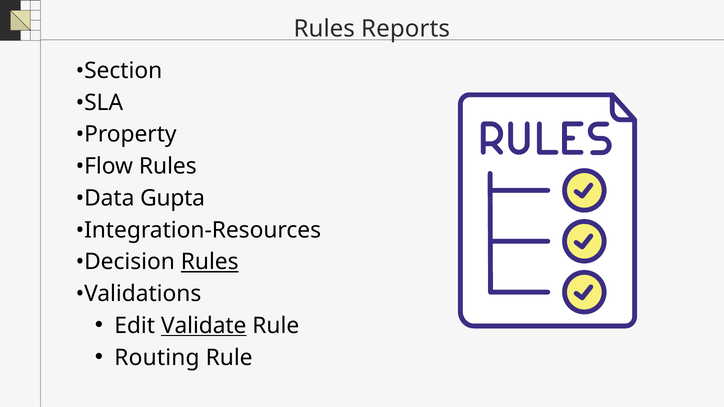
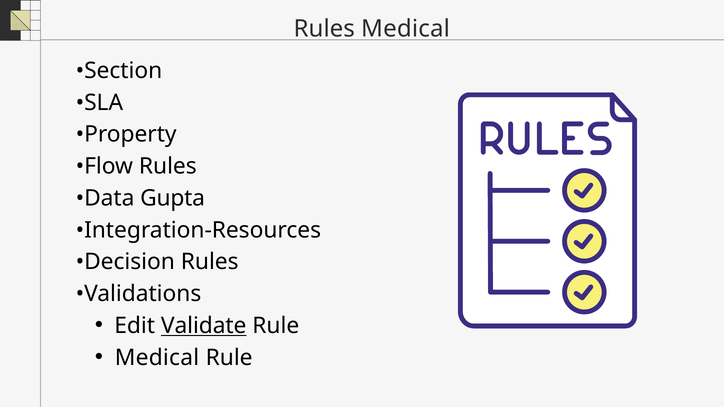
Rules Reports: Reports -> Medical
Rules at (210, 262) underline: present -> none
Routing at (157, 358): Routing -> Medical
